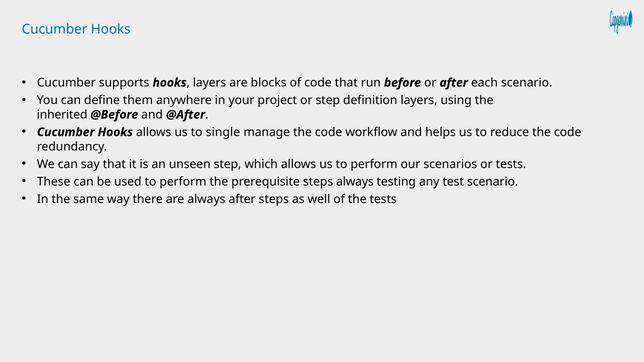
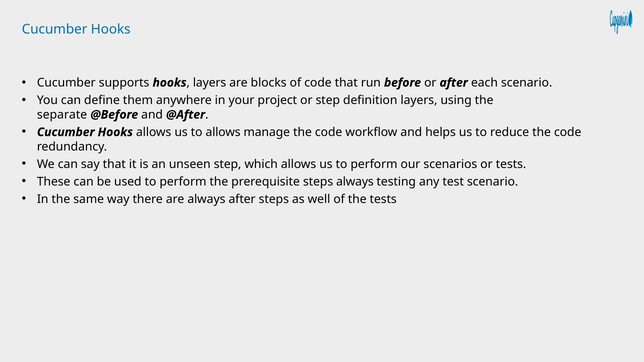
inherited: inherited -> separate
to single: single -> allows
